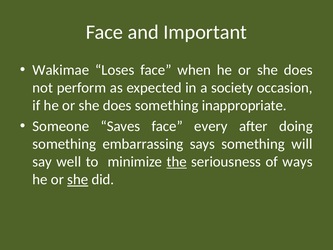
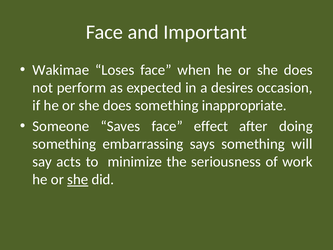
society: society -> desires
every: every -> effect
well: well -> acts
the underline: present -> none
ways: ways -> work
